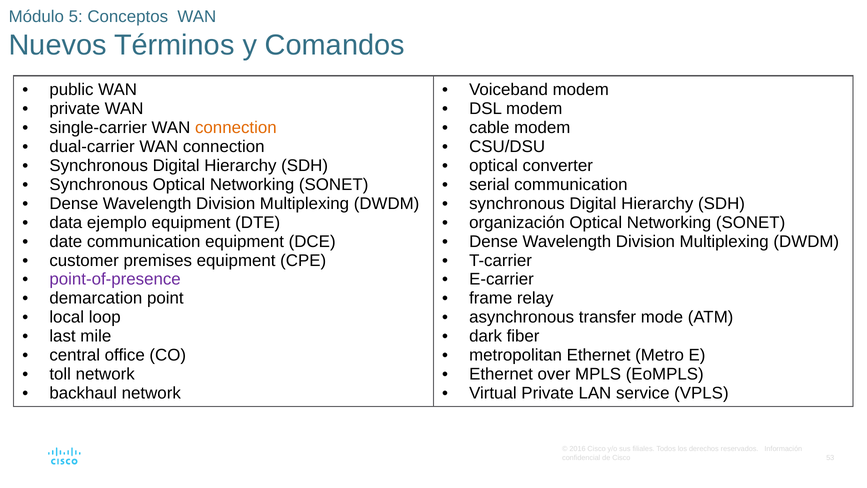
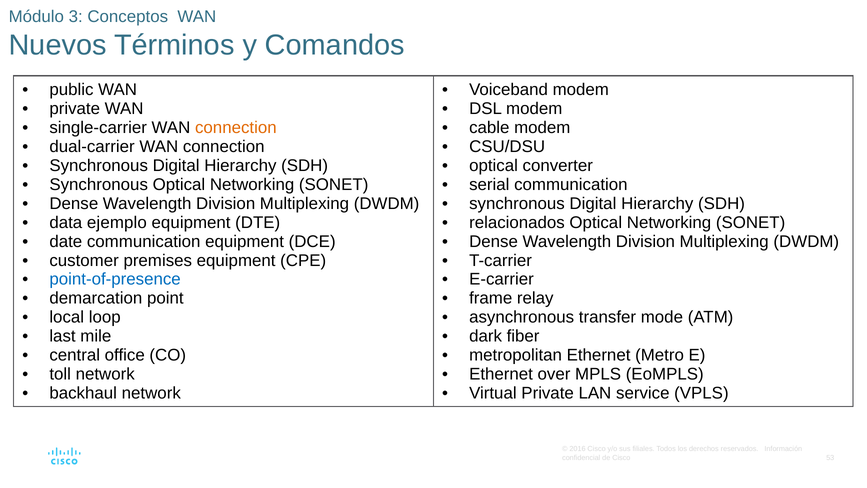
5: 5 -> 3
organización: organización -> relacionados
point-of-presence colour: purple -> blue
